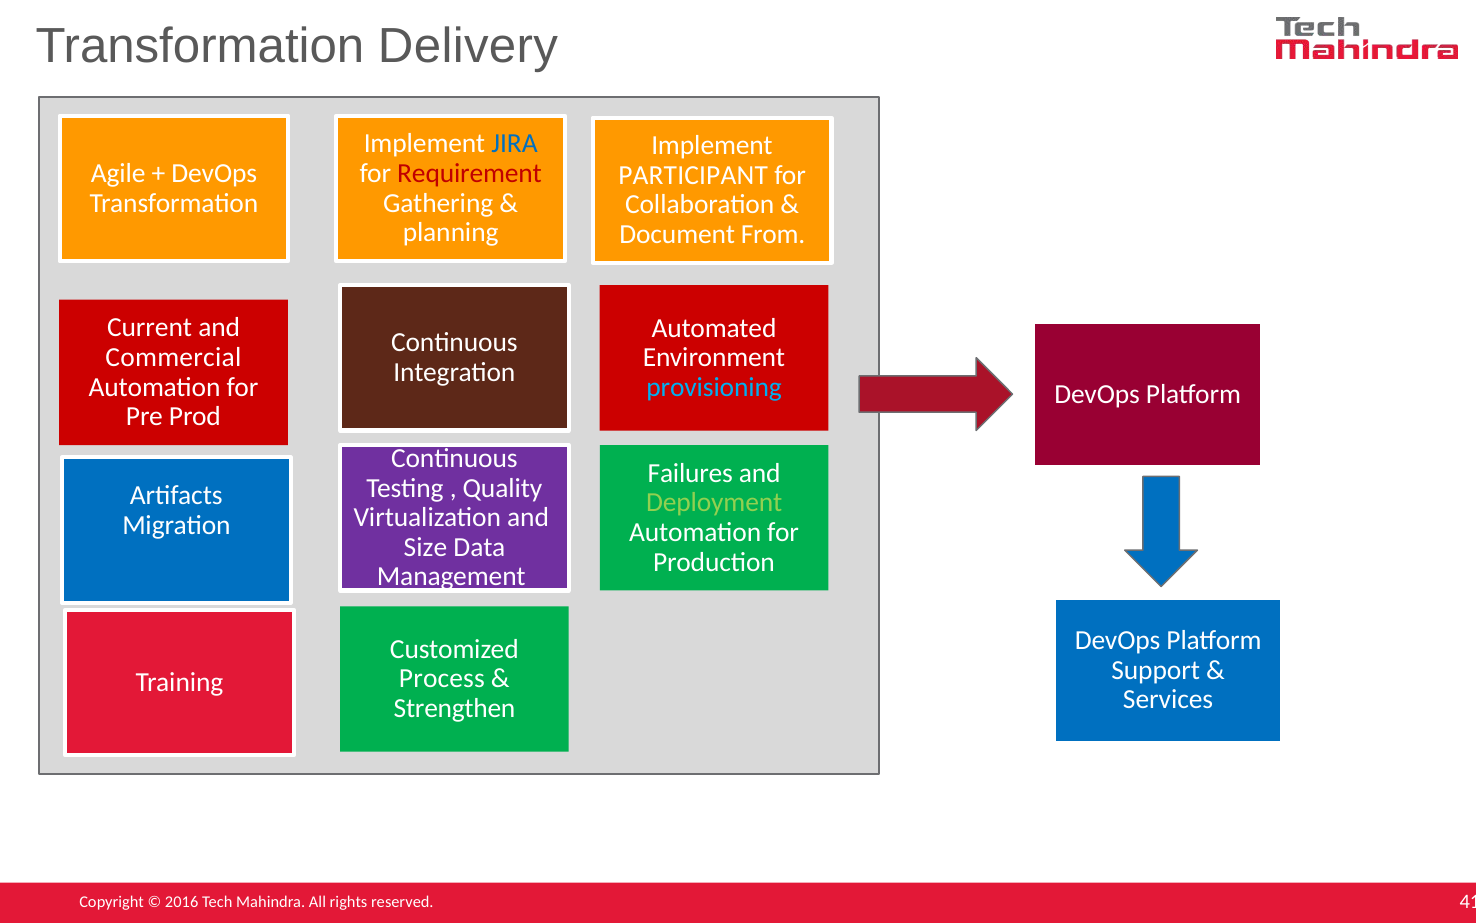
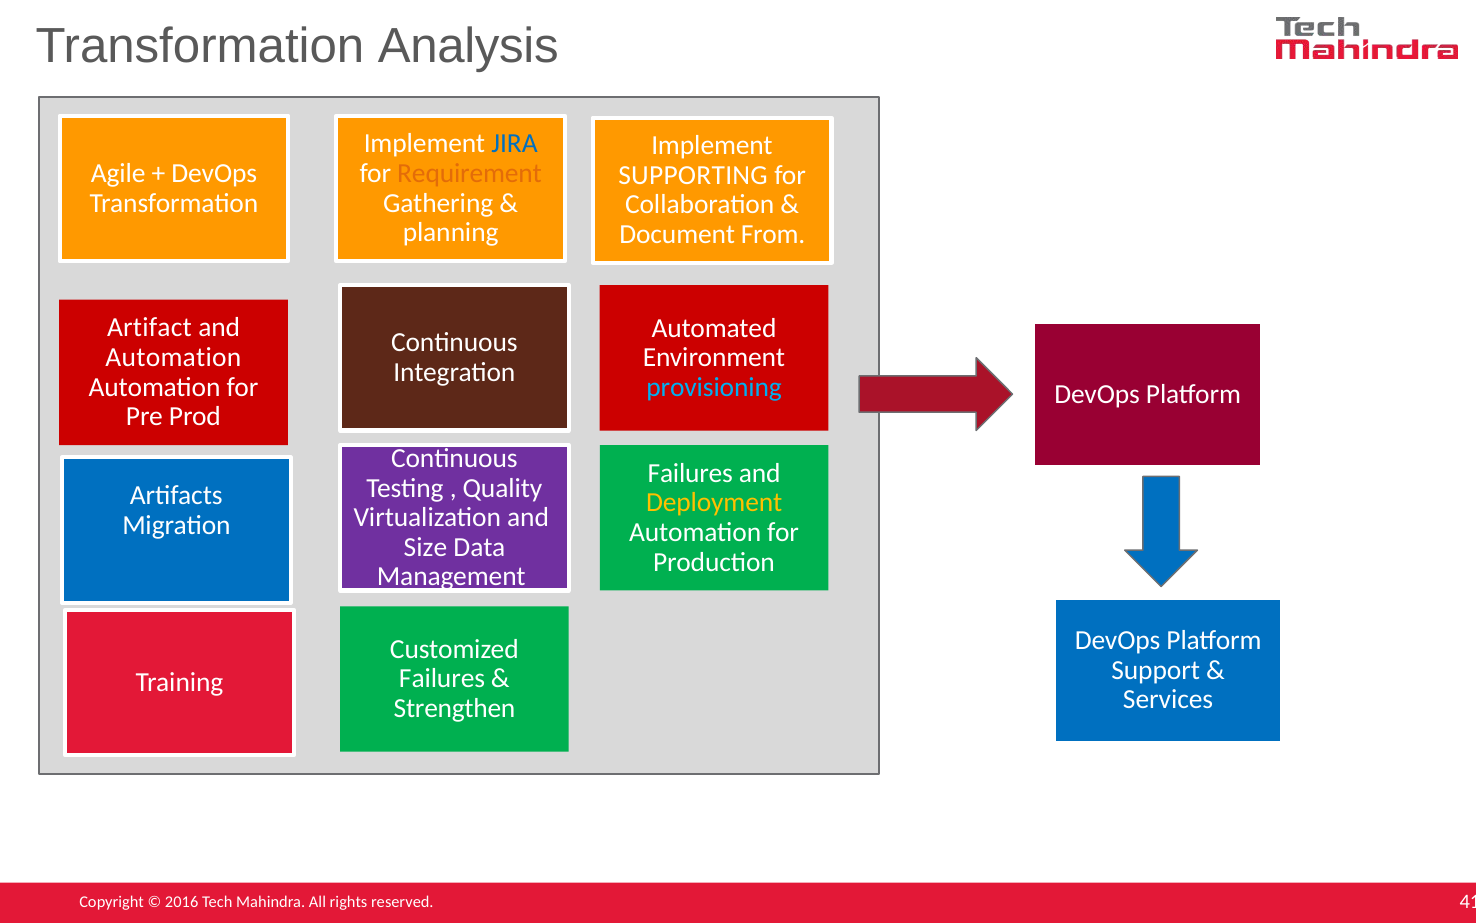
Delivery: Delivery -> Analysis
Requirement colour: red -> orange
PARTICIPANT: PARTICIPANT -> SUPPORTING
Current: Current -> Artifact
Commercial at (173, 357): Commercial -> Automation
Deployment colour: light green -> yellow
Process at (442, 678): Process -> Failures
